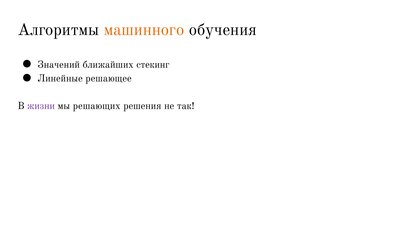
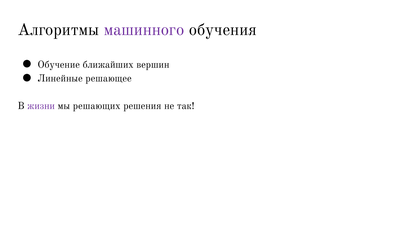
машинного colour: orange -> purple
Значений: Значений -> Обучение
стекинг: стекинг -> вершин
